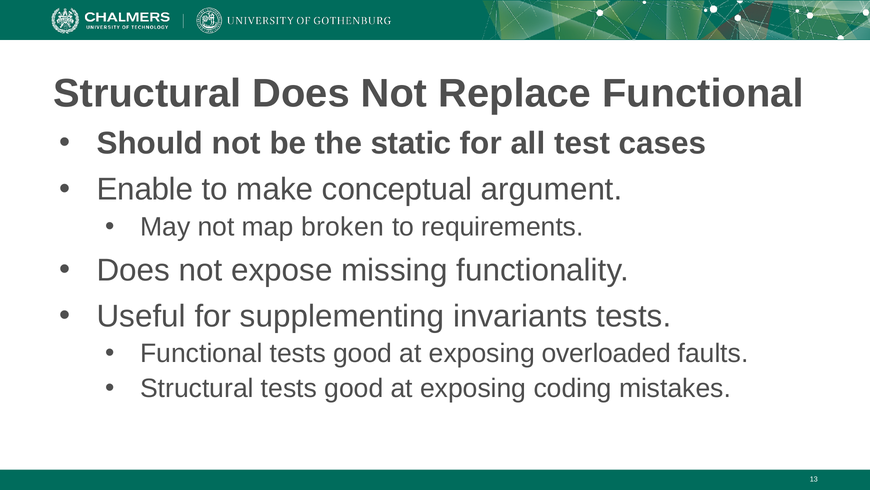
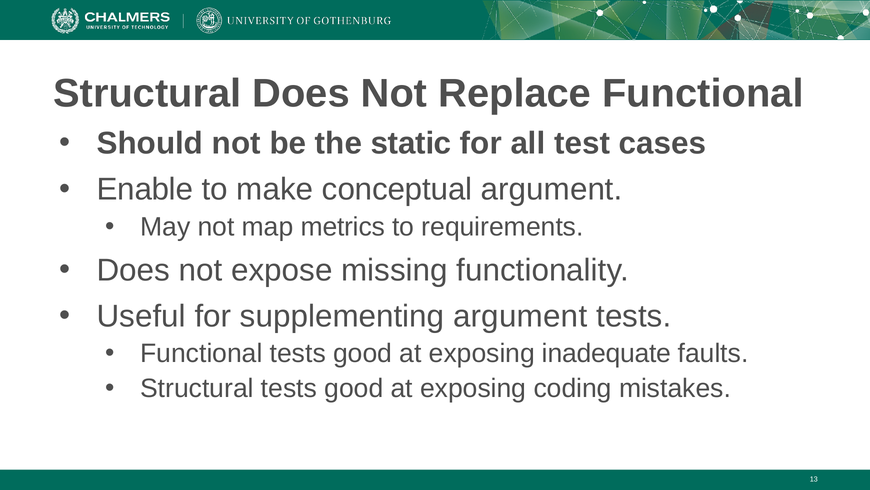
broken: broken -> metrics
supplementing invariants: invariants -> argument
overloaded: overloaded -> inadequate
